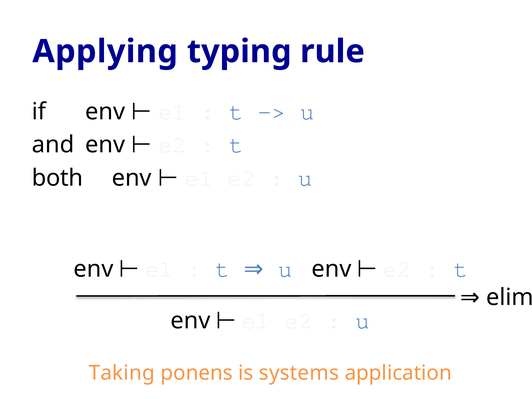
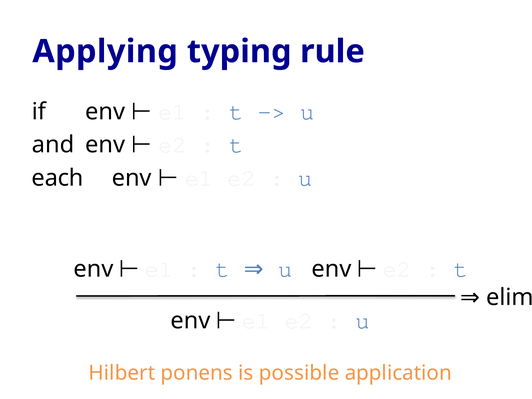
both: both -> each
Taking: Taking -> Hilbert
systems: systems -> possible
